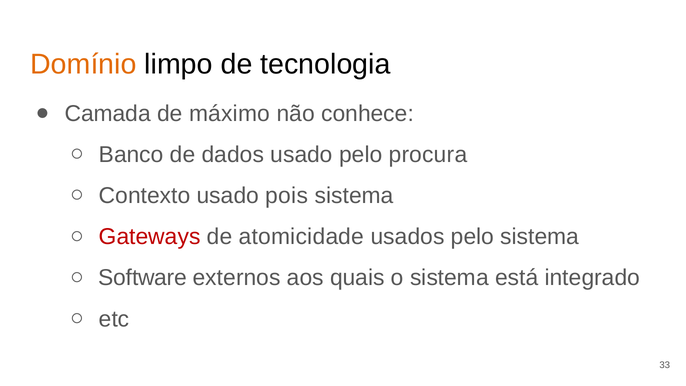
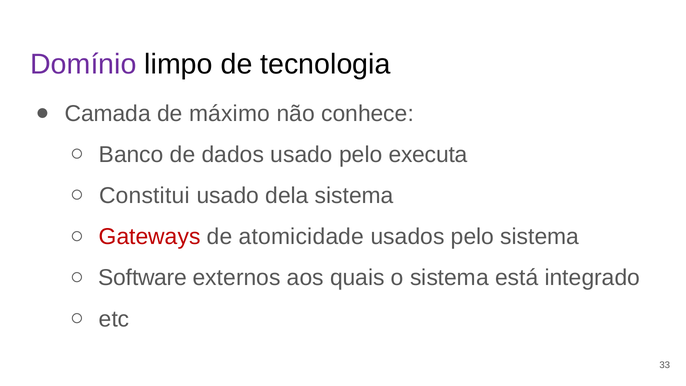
Domínio colour: orange -> purple
procura: procura -> executa
Contexto: Contexto -> Constitui
pois: pois -> dela
